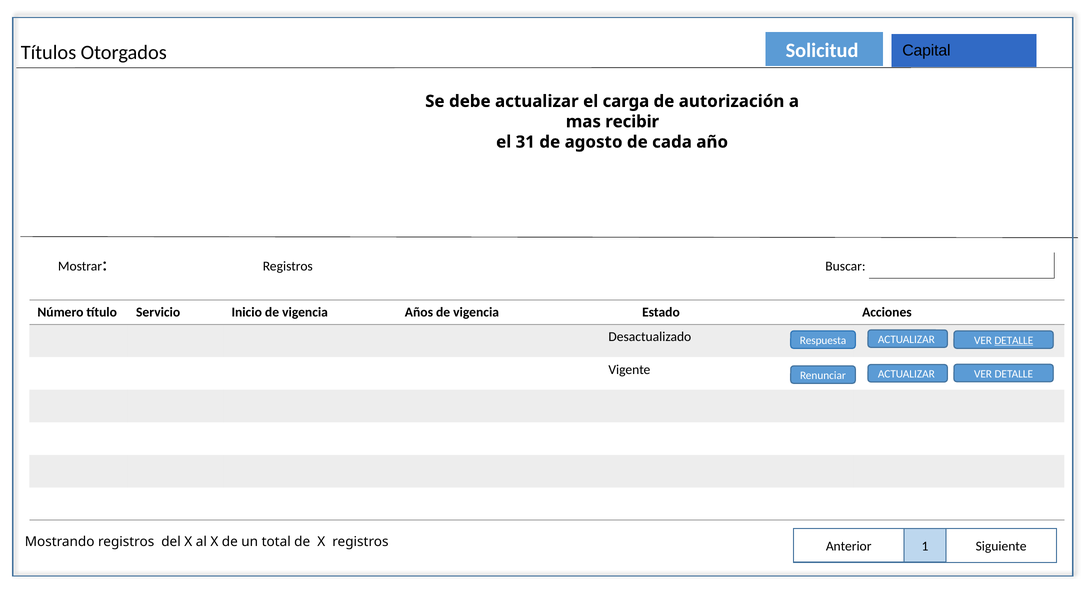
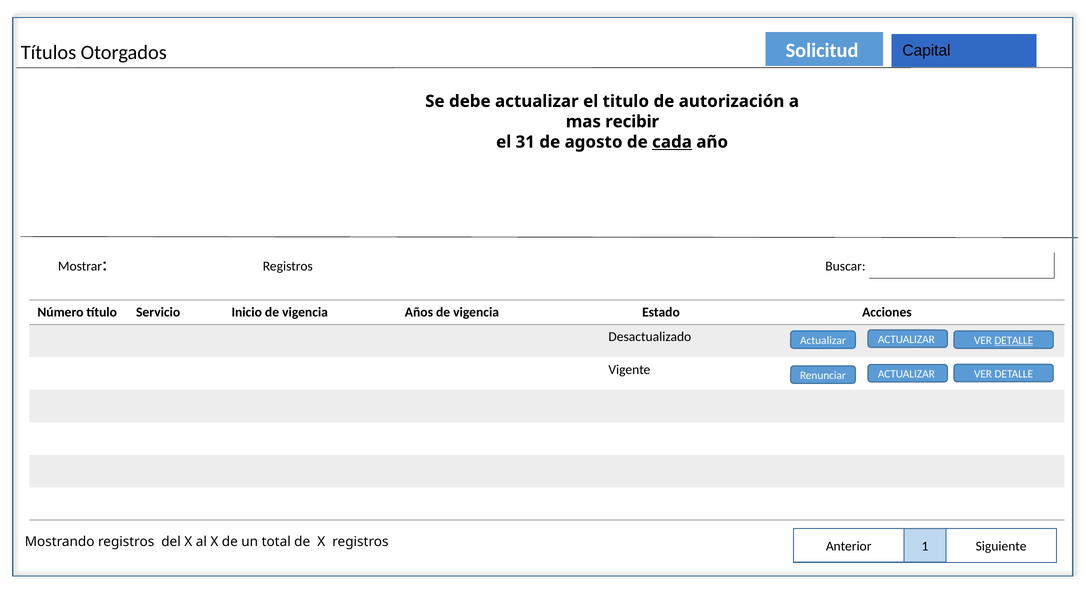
carga: carga -> titulo
cada underline: none -> present
Respuesta at (823, 340): Respuesta -> Actualizar
